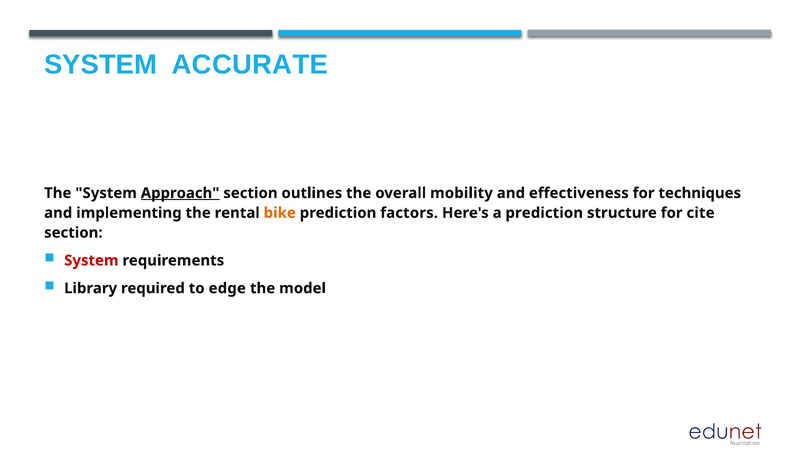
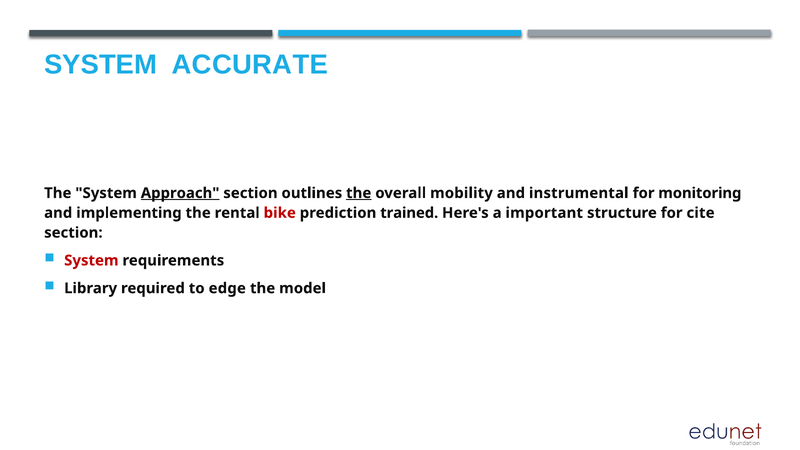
the at (359, 193) underline: none -> present
effectiveness: effectiveness -> instrumental
techniques: techniques -> monitoring
bike colour: orange -> red
factors: factors -> trained
a prediction: prediction -> important
